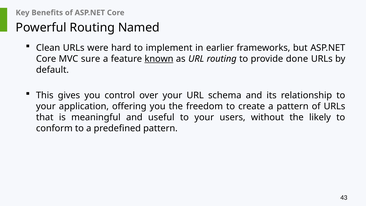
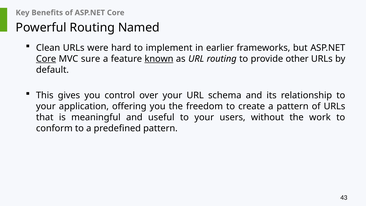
Core at (46, 59) underline: none -> present
done: done -> other
likely: likely -> work
